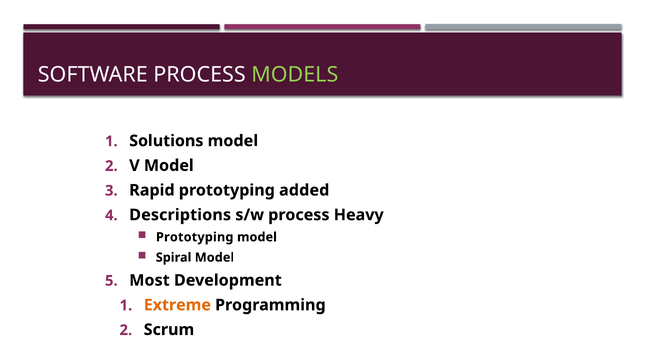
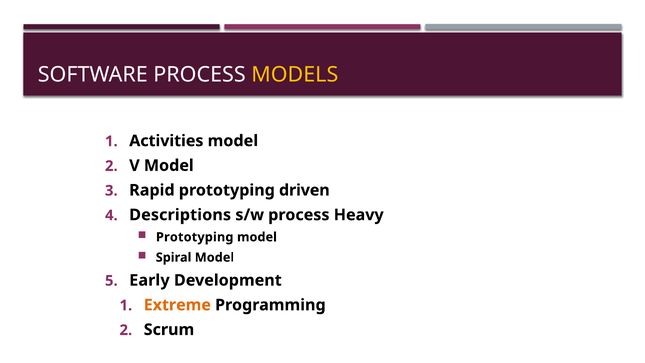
MODELS colour: light green -> yellow
Solutions: Solutions -> Activities
added: added -> driven
Most: Most -> Early
